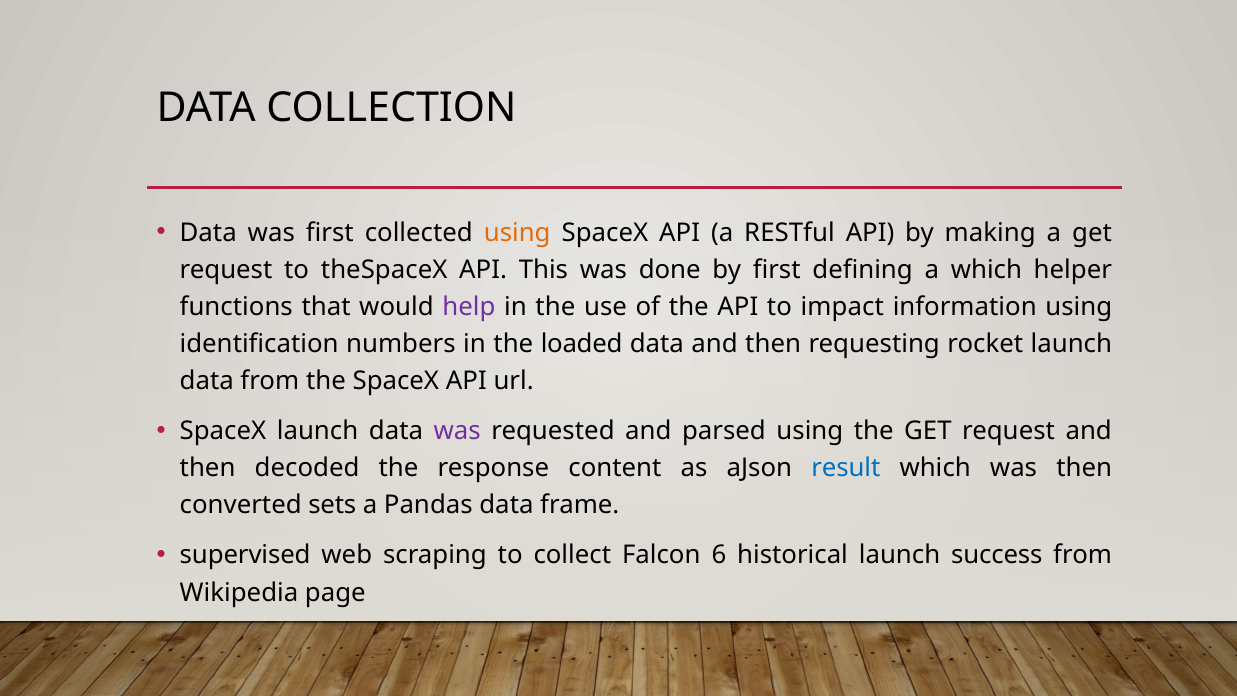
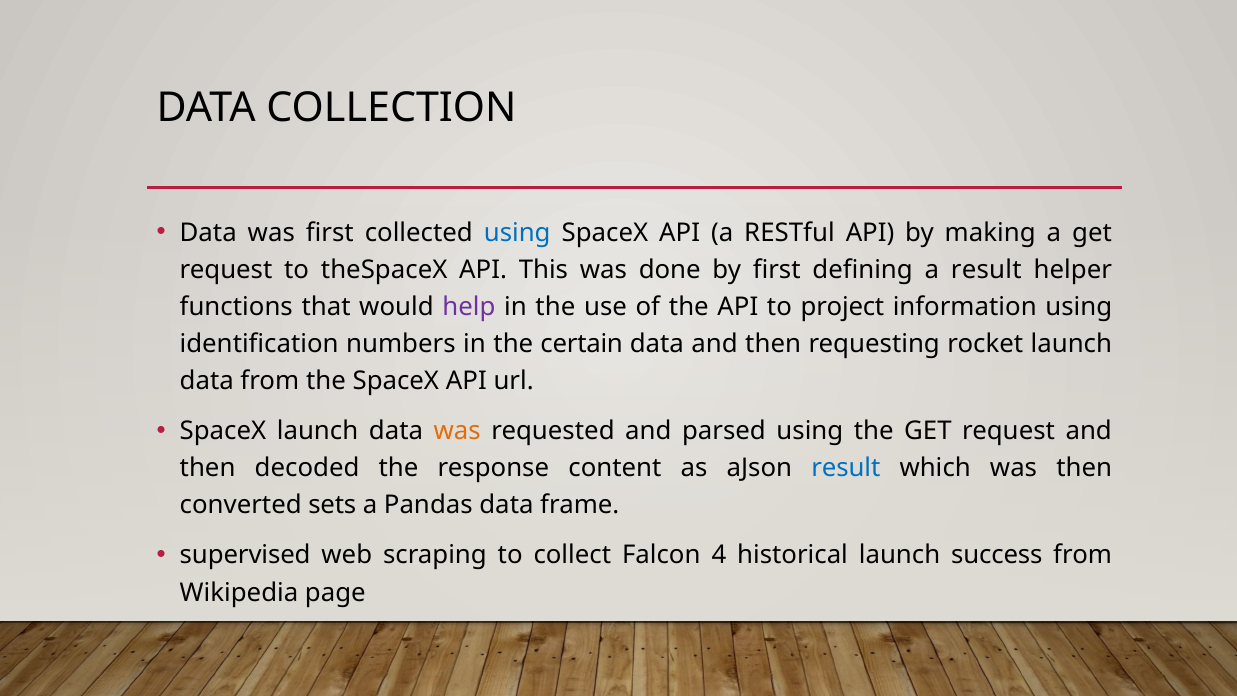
using at (517, 233) colour: orange -> blue
a which: which -> result
impact: impact -> project
loaded: loaded -> certain
was at (457, 431) colour: purple -> orange
6: 6 -> 4
